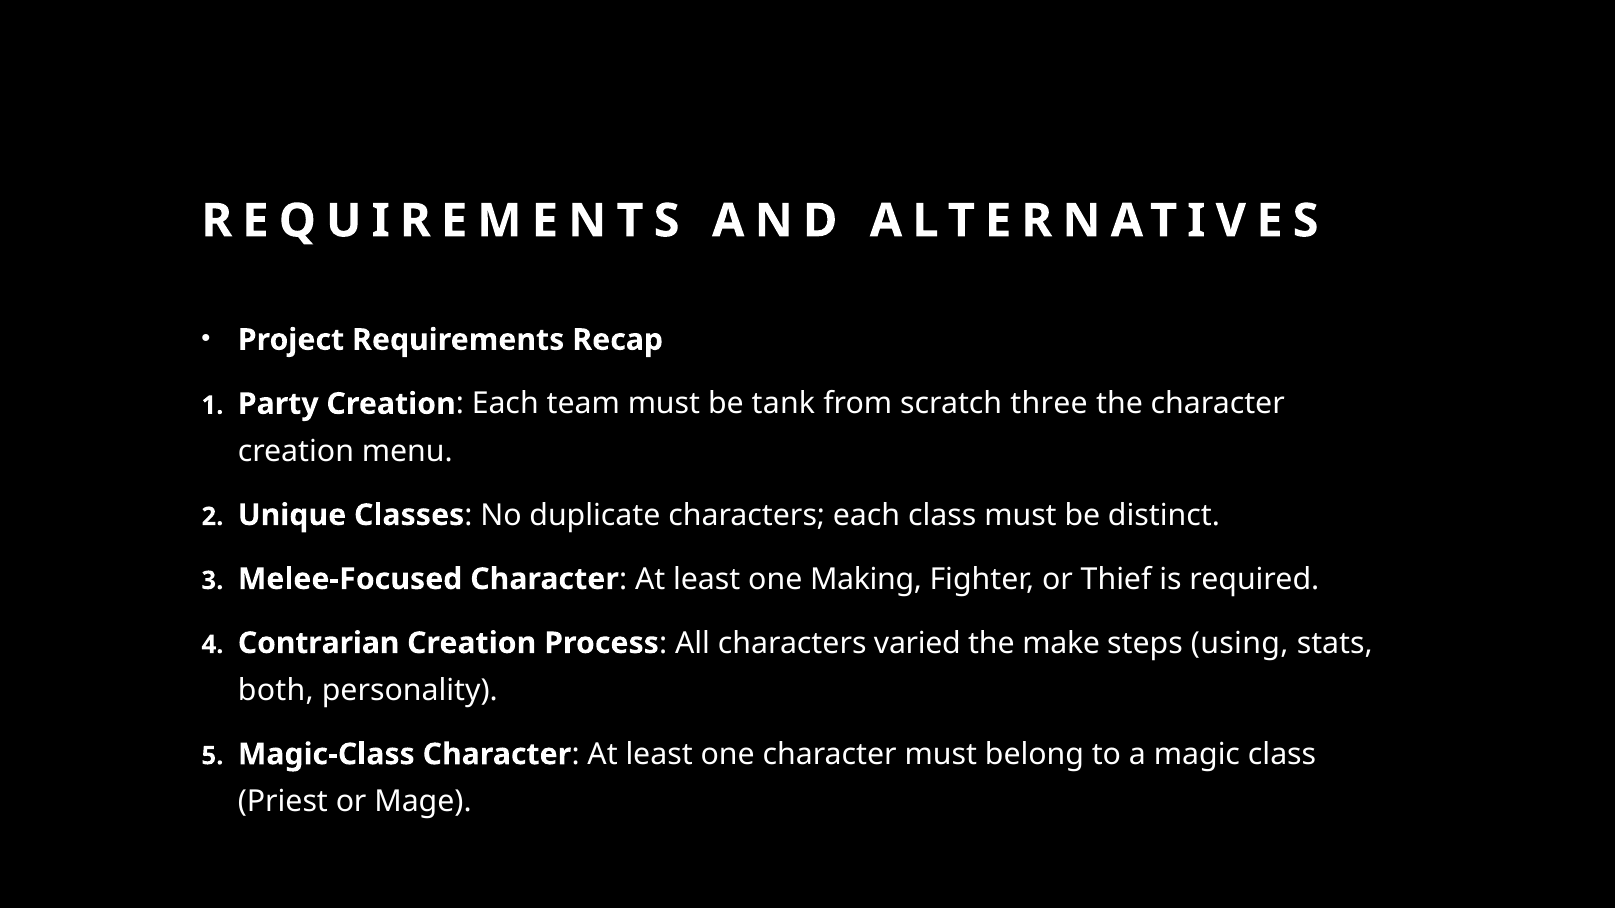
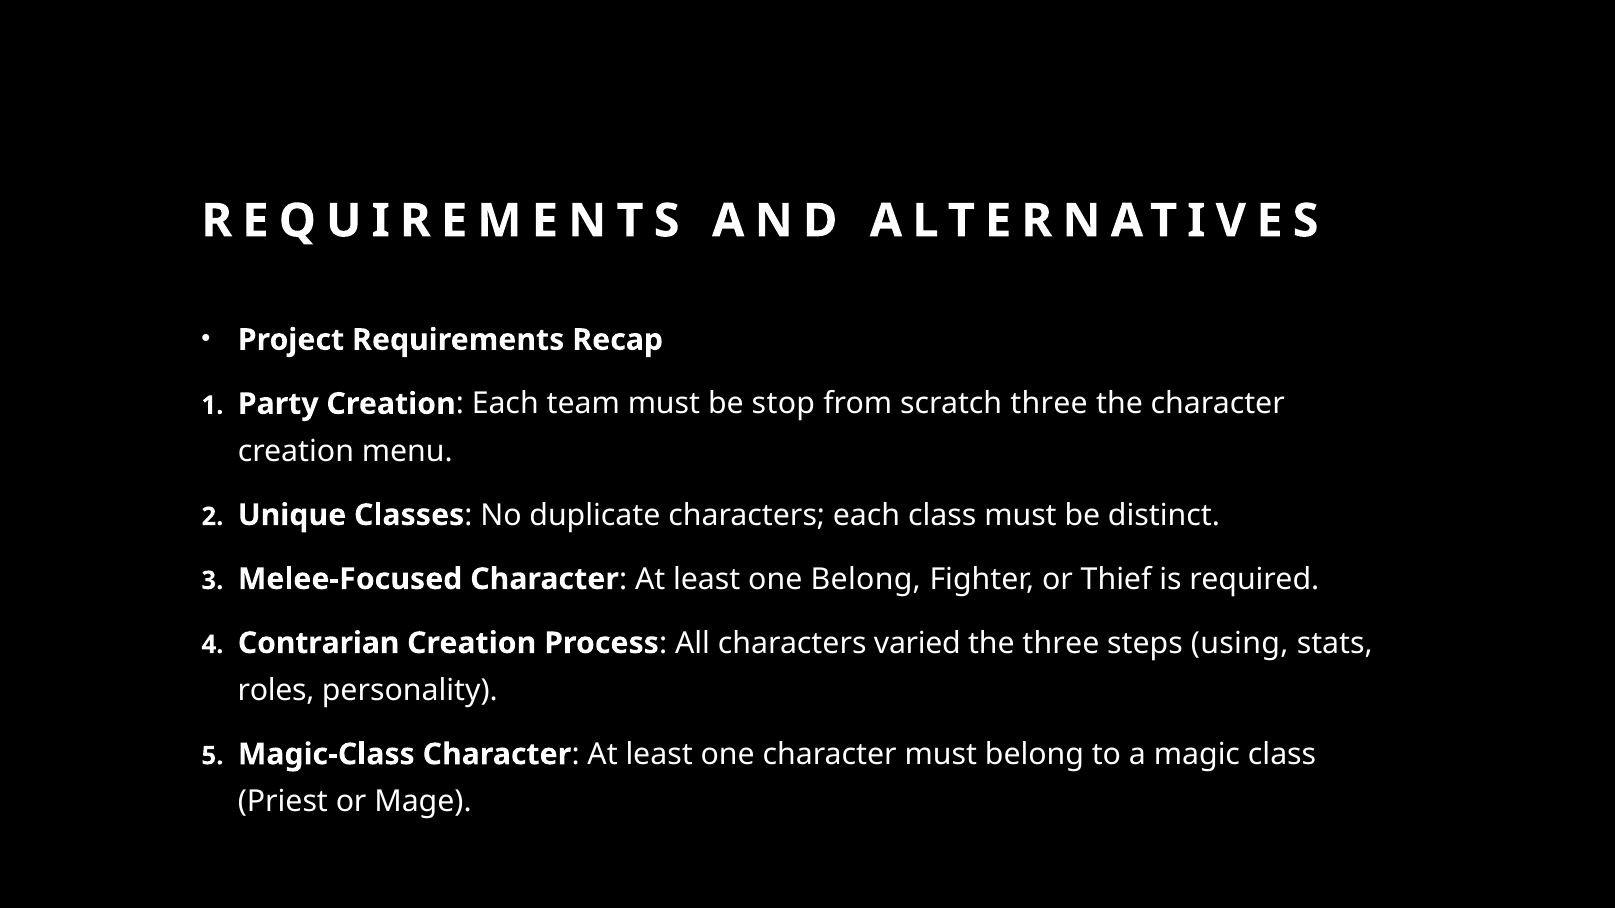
tank: tank -> stop
one Making: Making -> Belong
the make: make -> three
both: both -> roles
